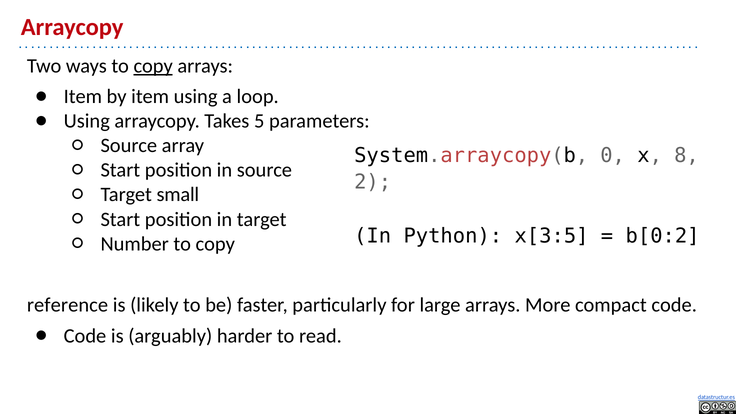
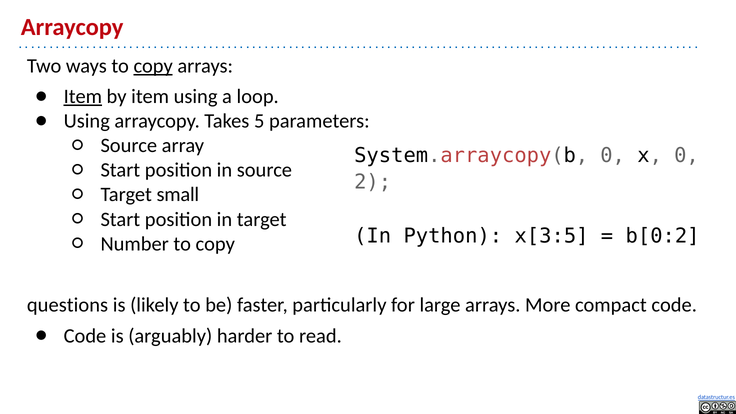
Item at (83, 97) underline: none -> present
x 8: 8 -> 0
reference: reference -> questions
